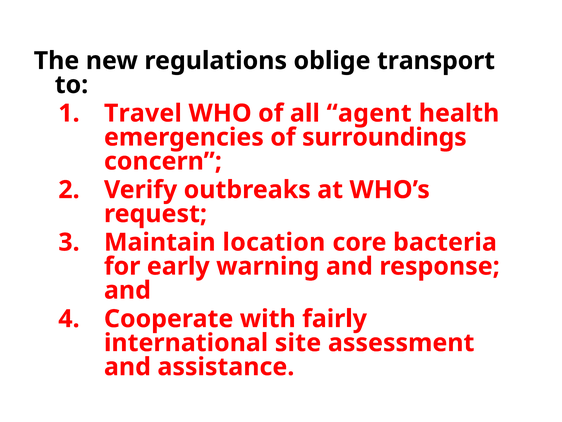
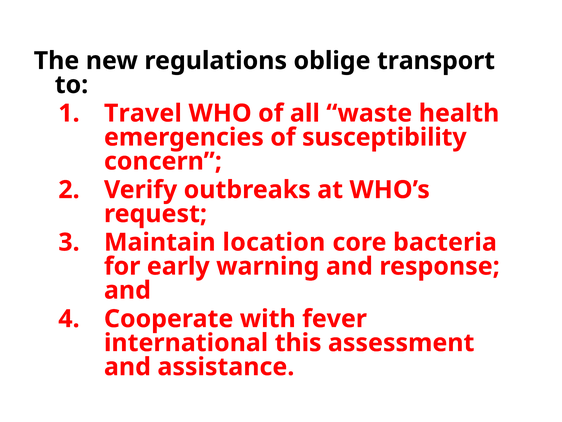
agent: agent -> waste
surroundings: surroundings -> susceptibility
fairly: fairly -> fever
site: site -> this
